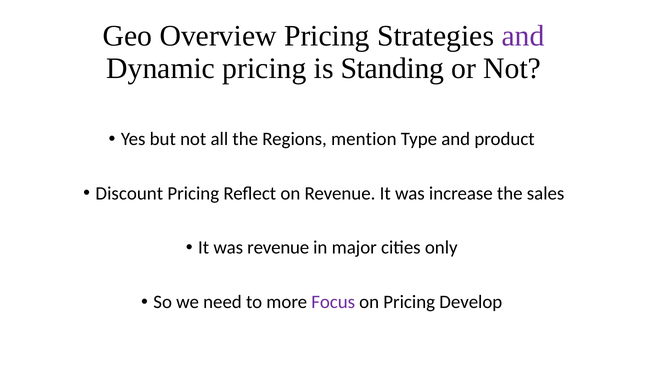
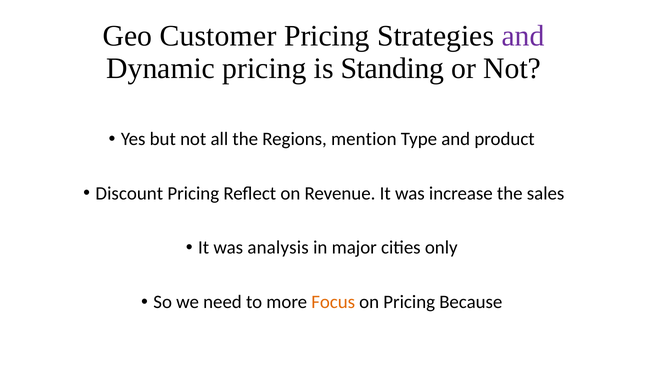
Overview: Overview -> Customer
was revenue: revenue -> analysis
Focus colour: purple -> orange
Develop: Develop -> Because
